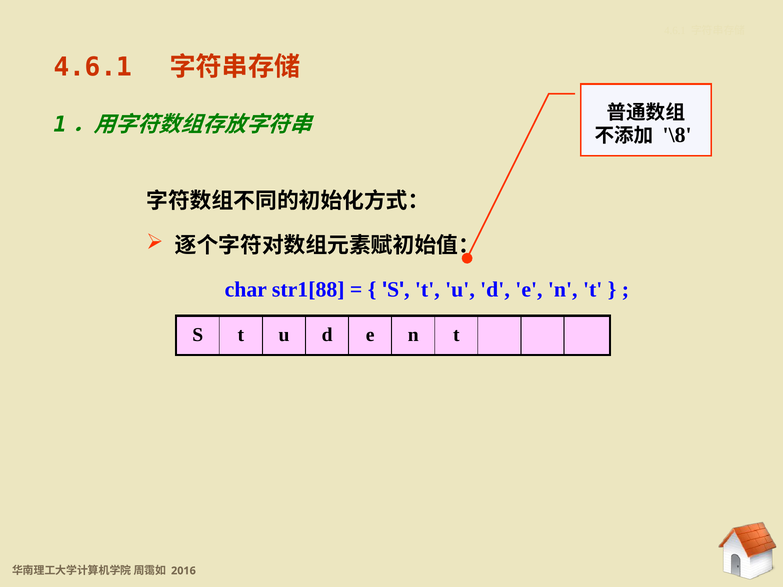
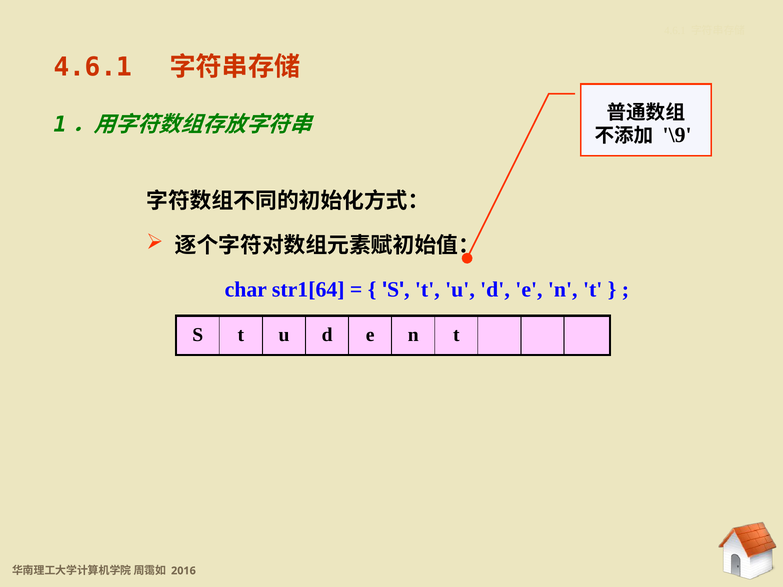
\8: \8 -> \9
str1[88: str1[88 -> str1[64
